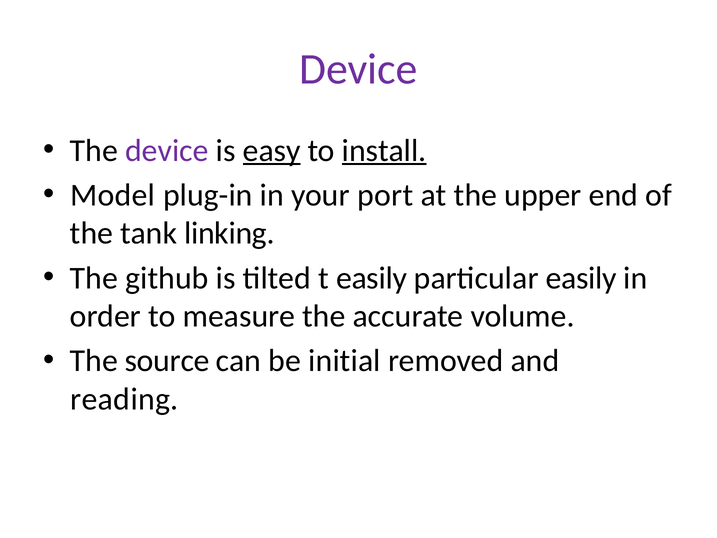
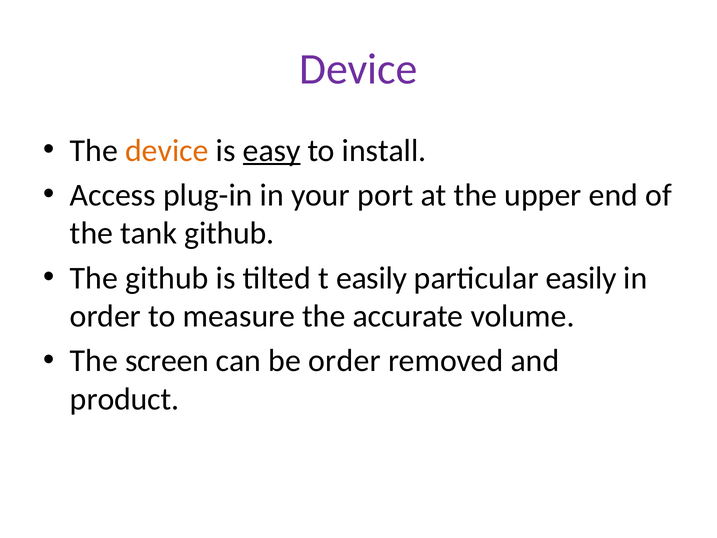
device at (167, 150) colour: purple -> orange
install underline: present -> none
Model: Model -> Access
tank linking: linking -> github
source: source -> screen
be initial: initial -> order
reading: reading -> product
